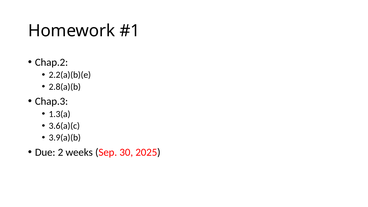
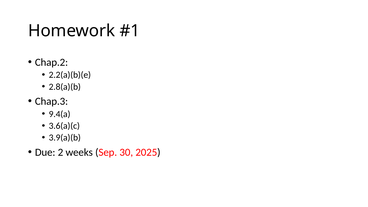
1.3(a: 1.3(a -> 9.4(a
